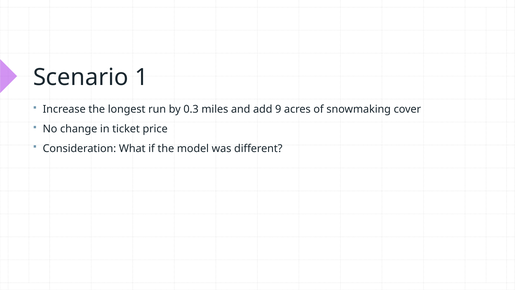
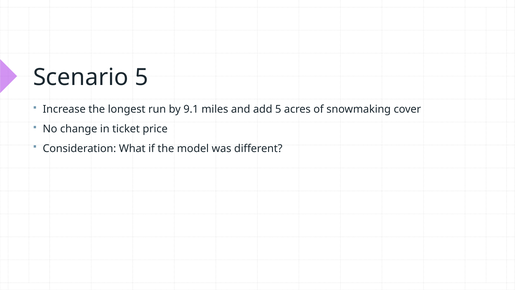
Scenario 1: 1 -> 5
0.3: 0.3 -> 9.1
add 9: 9 -> 5
